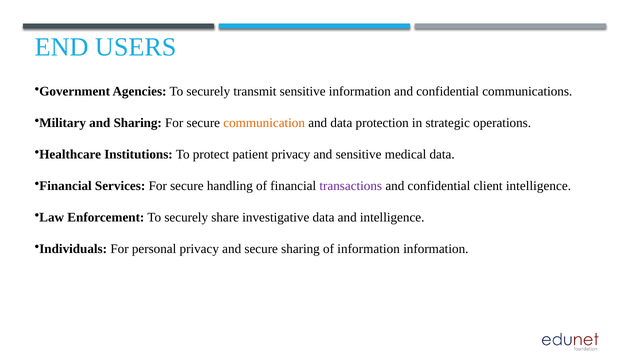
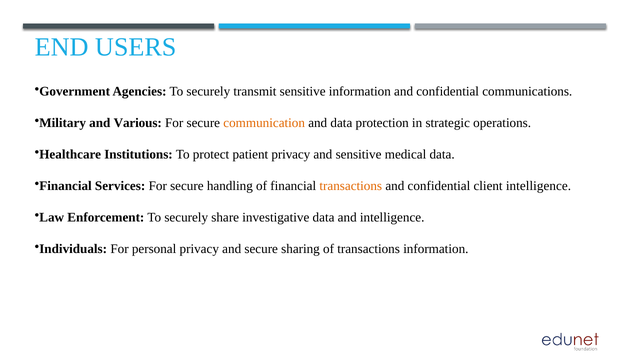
and Sharing: Sharing -> Various
transactions at (351, 186) colour: purple -> orange
of information: information -> transactions
